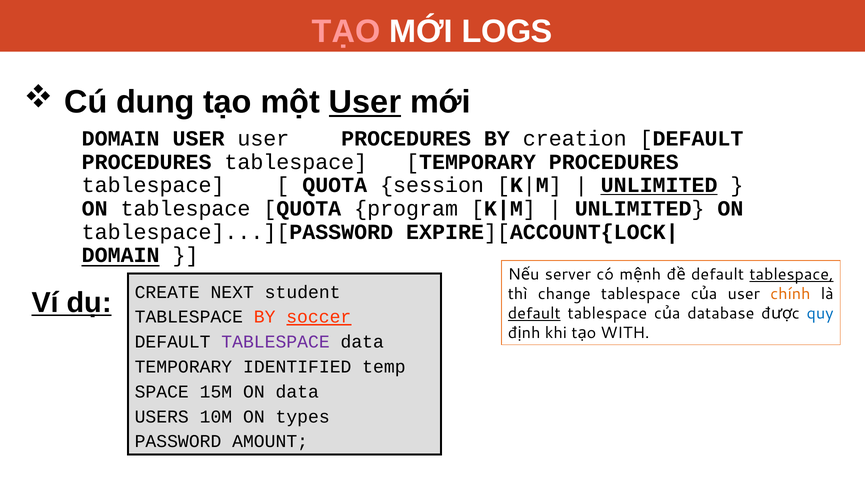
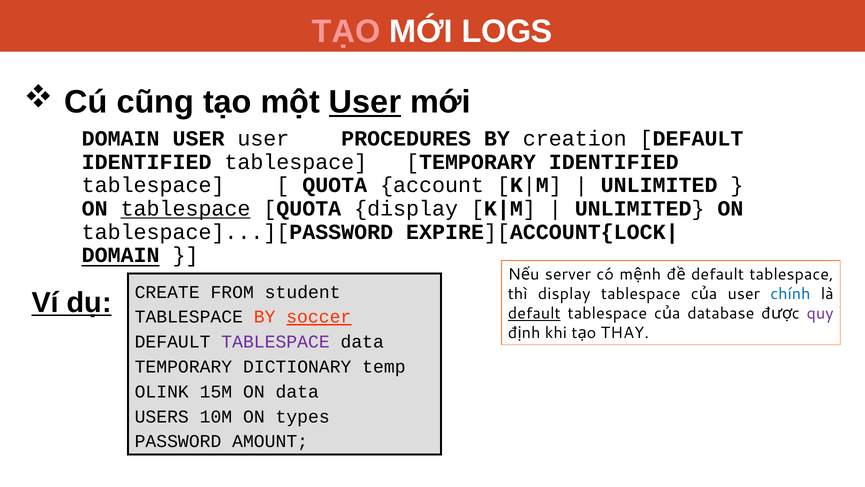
dung: dung -> cũng
PROCEDURES at (147, 162): PROCEDURES -> IDENTIFIED
TEMPORARY PROCEDURES: PROCEDURES -> IDENTIFIED
session: session -> account
UNLIMITED at (659, 185) underline: present -> none
tablespace at (186, 208) underline: none -> present
QUOTA program: program -> display
tablespace at (791, 274) underline: present -> none
NEXT: NEXT -> FROM
thì change: change -> display
chính colour: orange -> blue
quy colour: blue -> purple
WITH: WITH -> THAY
IDENTIFIED: IDENTIFIED -> DICTIONARY
SPACE: SPACE -> OLINK
